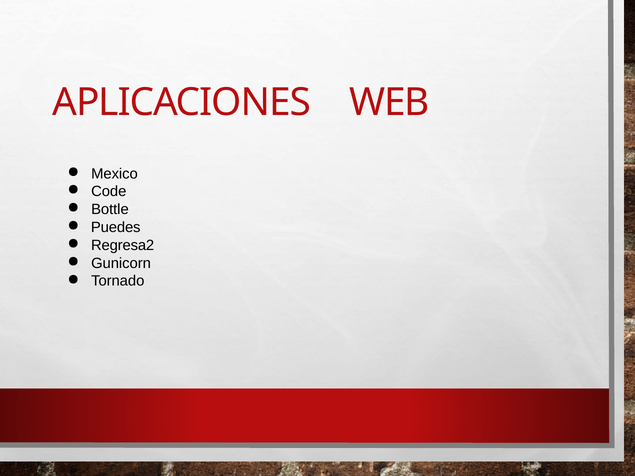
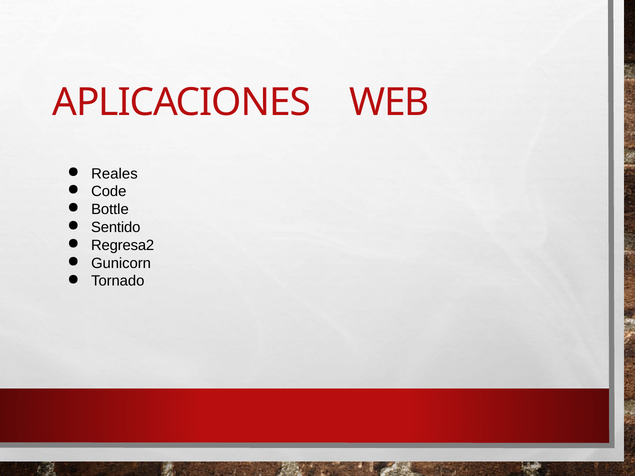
Mexico: Mexico -> Reales
Puedes: Puedes -> Sentido
